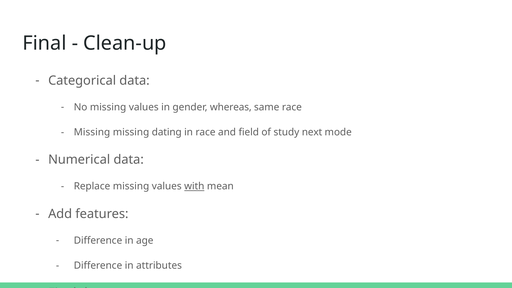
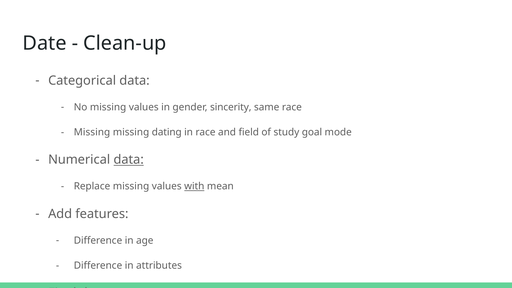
Final at (45, 43): Final -> Date
whereas: whereas -> sincerity
next: next -> goal
data at (129, 160) underline: none -> present
